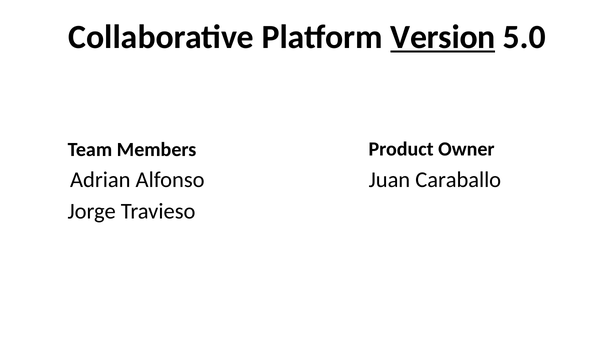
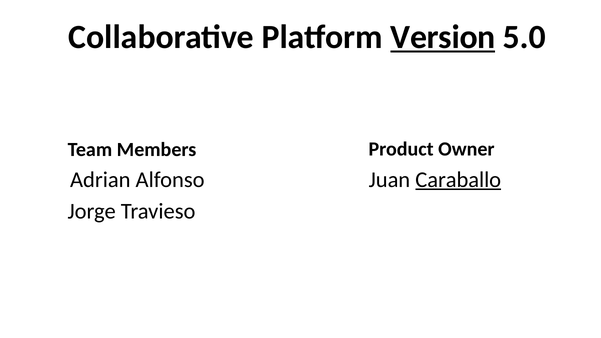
Caraballo underline: none -> present
